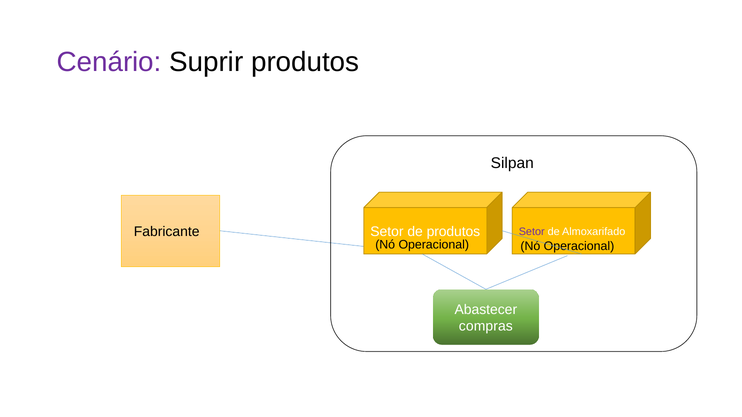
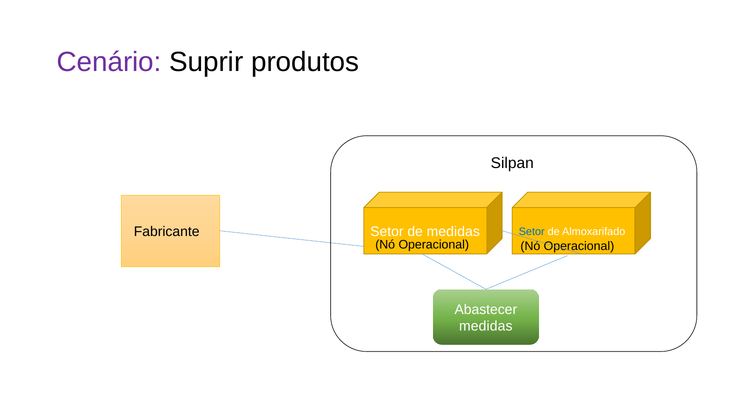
de produtos: produtos -> medidas
Setor at (532, 232) colour: purple -> blue
compras at (486, 327): compras -> medidas
